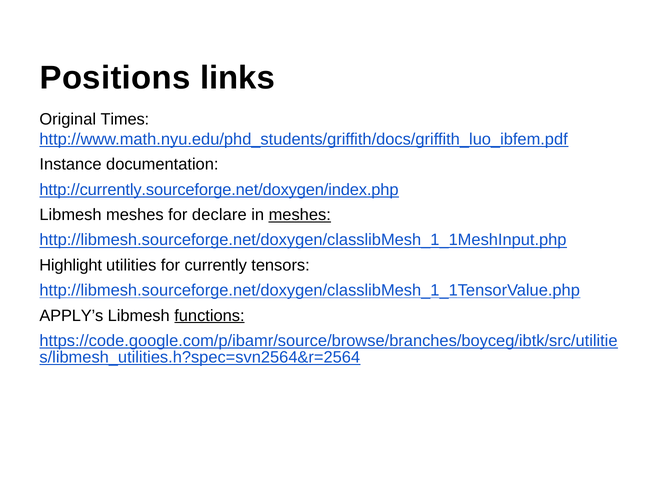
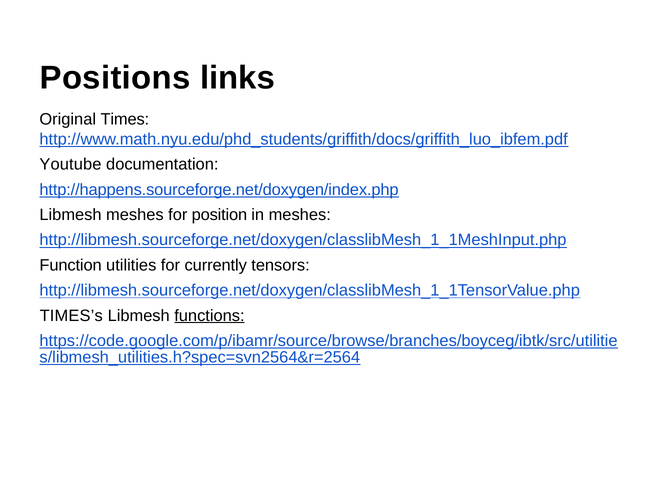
Instance: Instance -> Youtube
http://currently.sourceforge.net/doxygen/index.php: http://currently.sourceforge.net/doxygen/index.php -> http://happens.sourceforge.net/doxygen/index.php
declare: declare -> position
meshes at (300, 215) underline: present -> none
Highlight: Highlight -> Function
APPLY’s: APPLY’s -> TIMES’s
